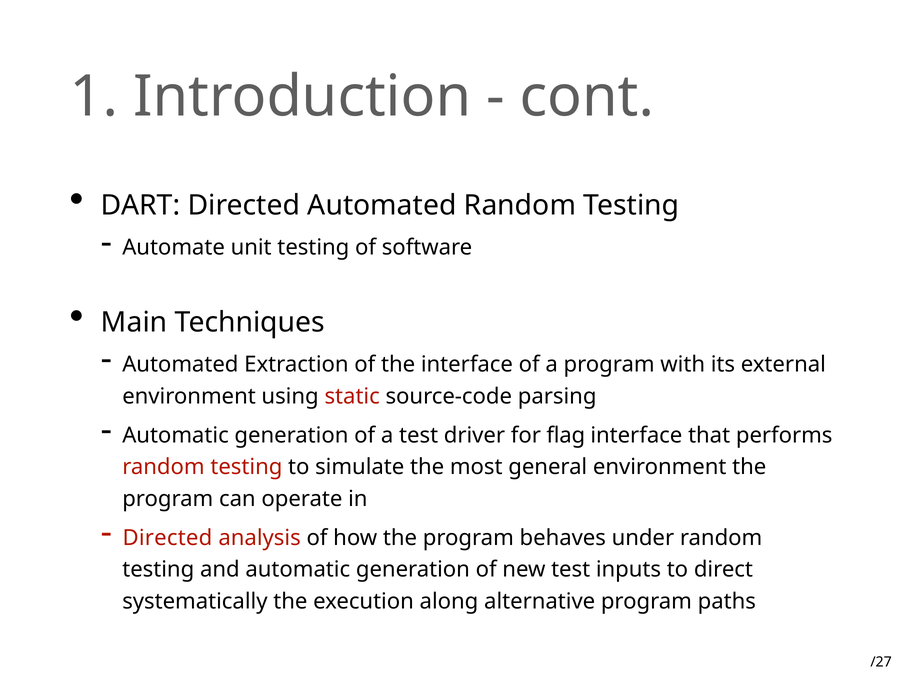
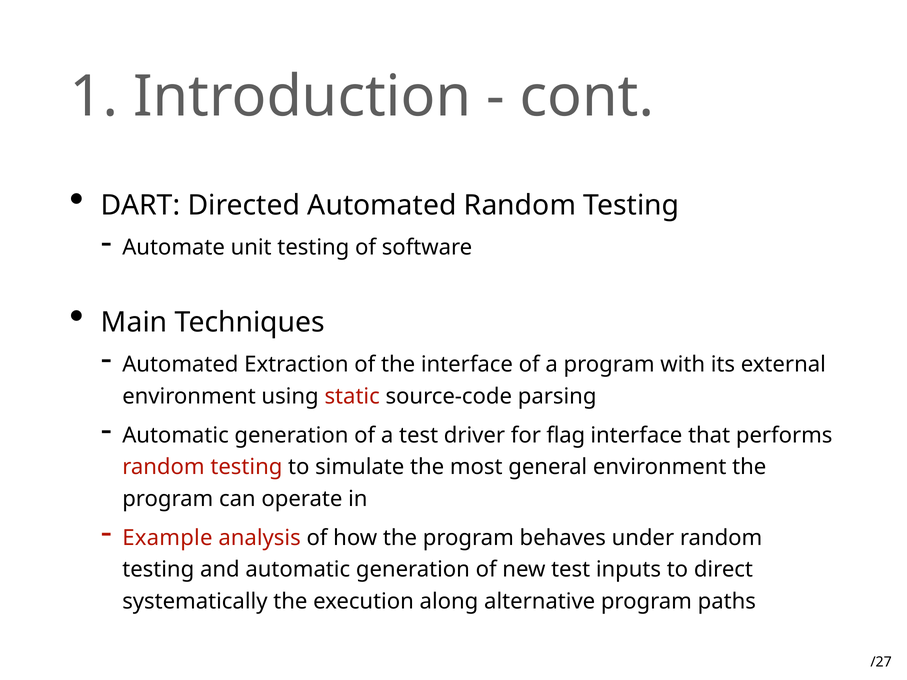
Directed at (167, 538): Directed -> Example
